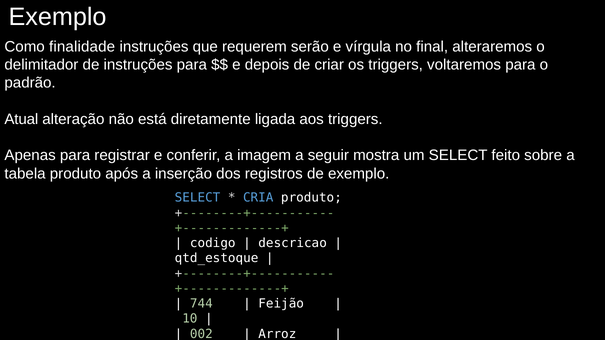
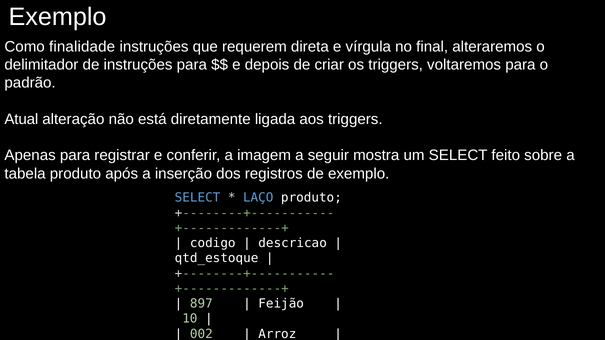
serão: serão -> direta
CRIA: CRIA -> LAÇO
744: 744 -> 897
